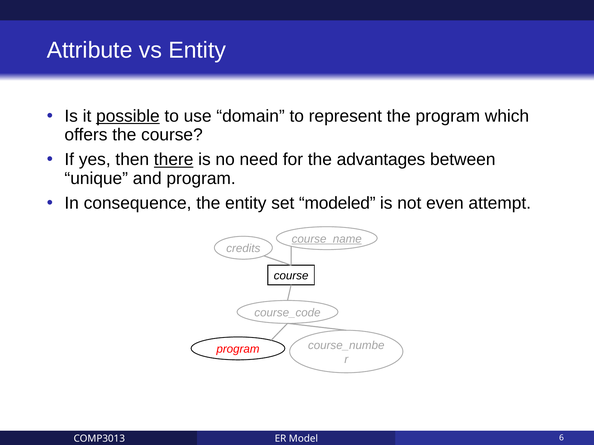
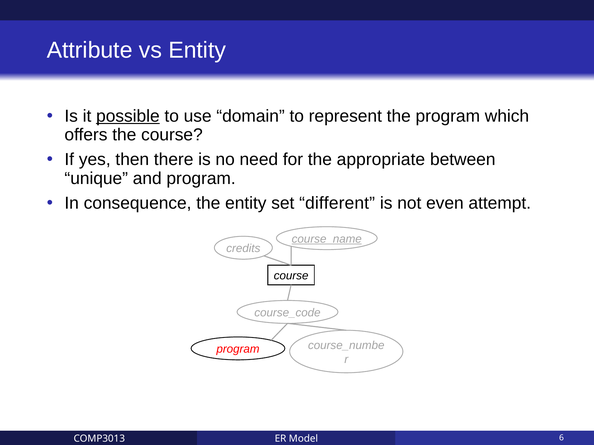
there underline: present -> none
advantages: advantages -> appropriate
modeled: modeled -> different
